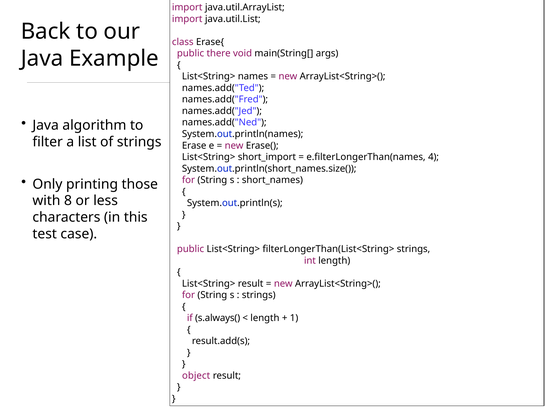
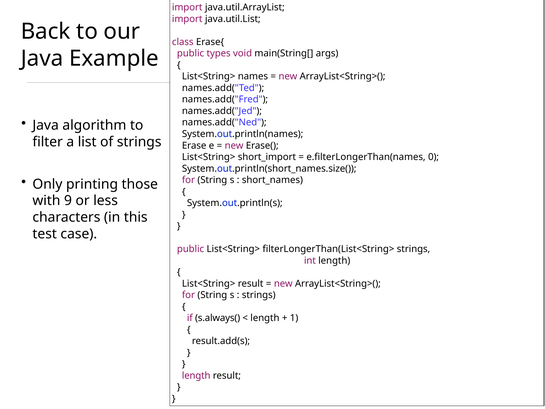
there: there -> types
4: 4 -> 0
8: 8 -> 9
object at (196, 375): object -> length
